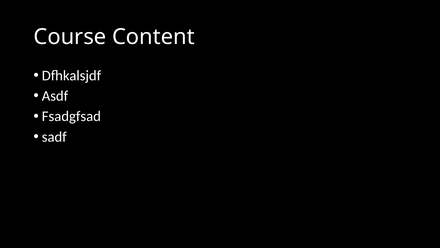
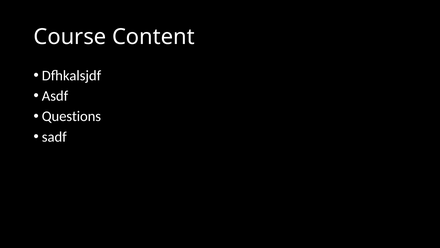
Fsadgfsad: Fsadgfsad -> Questions
